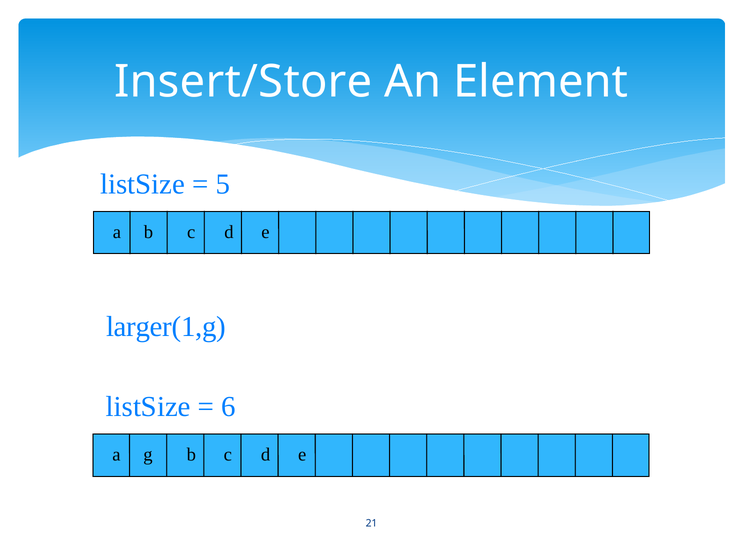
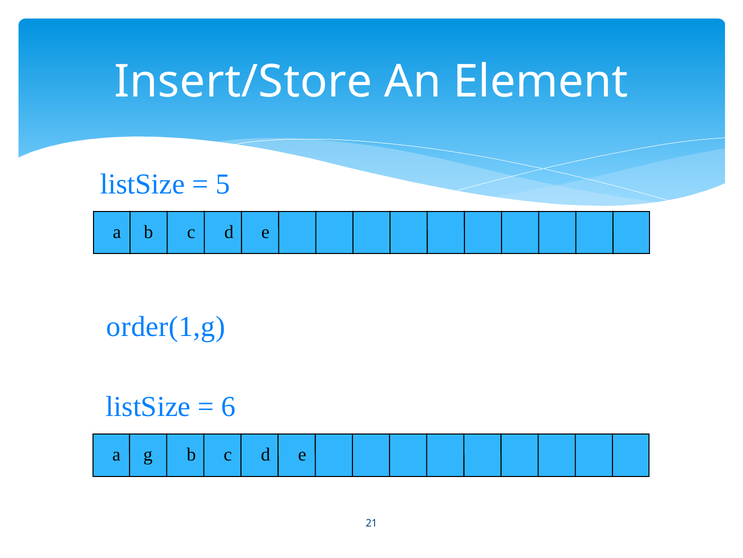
larger(1,g: larger(1,g -> order(1,g
